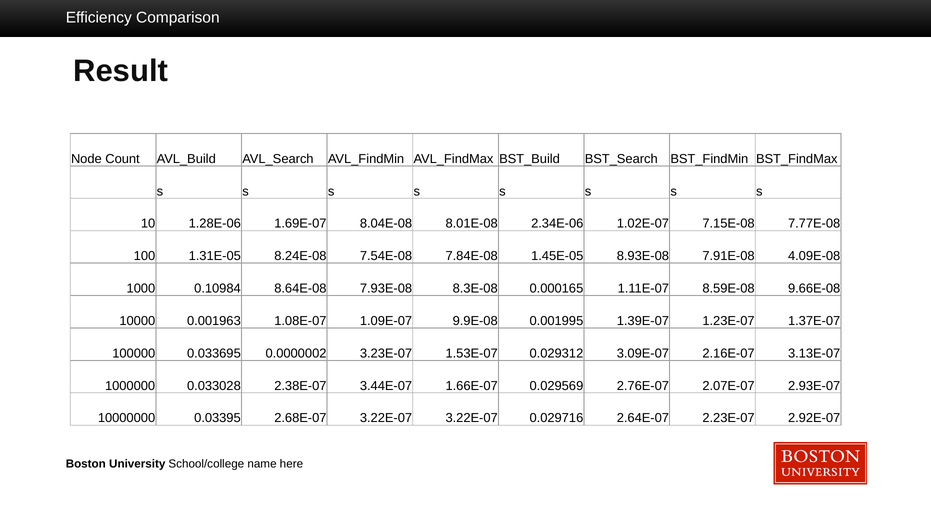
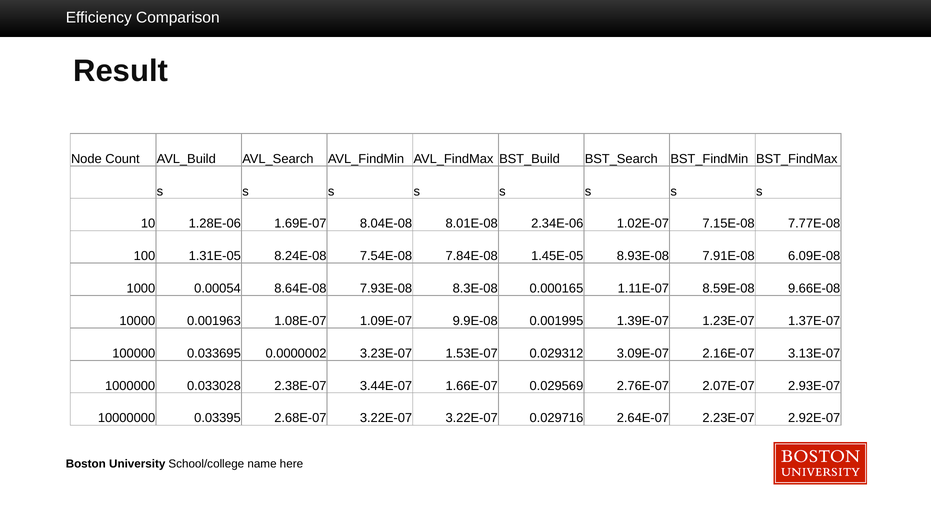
4.09E-08: 4.09E-08 -> 6.09E-08
0.10984: 0.10984 -> 0.00054
